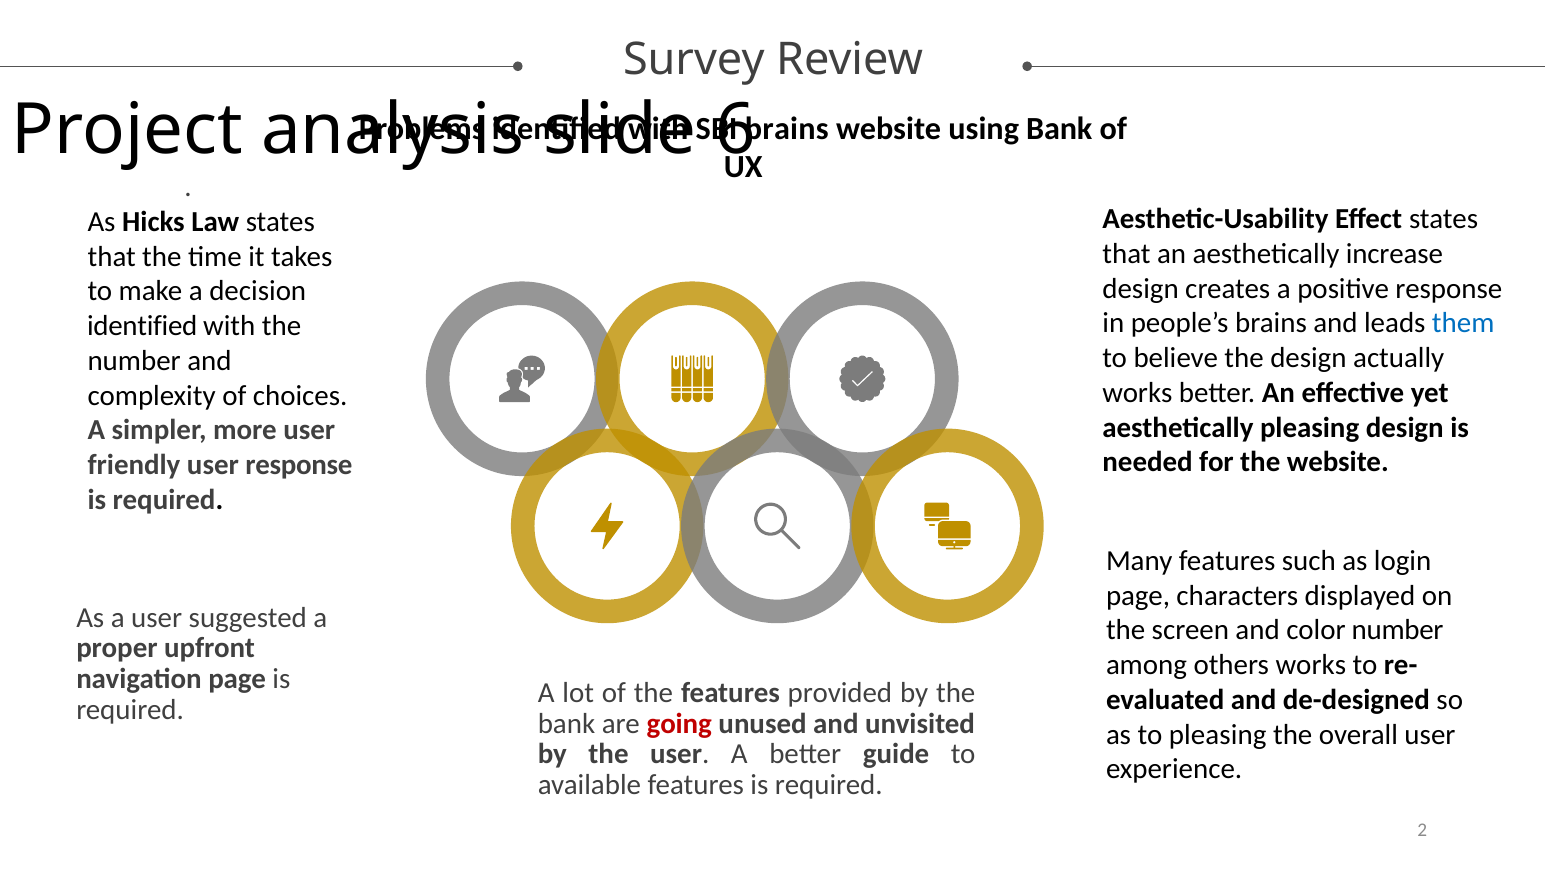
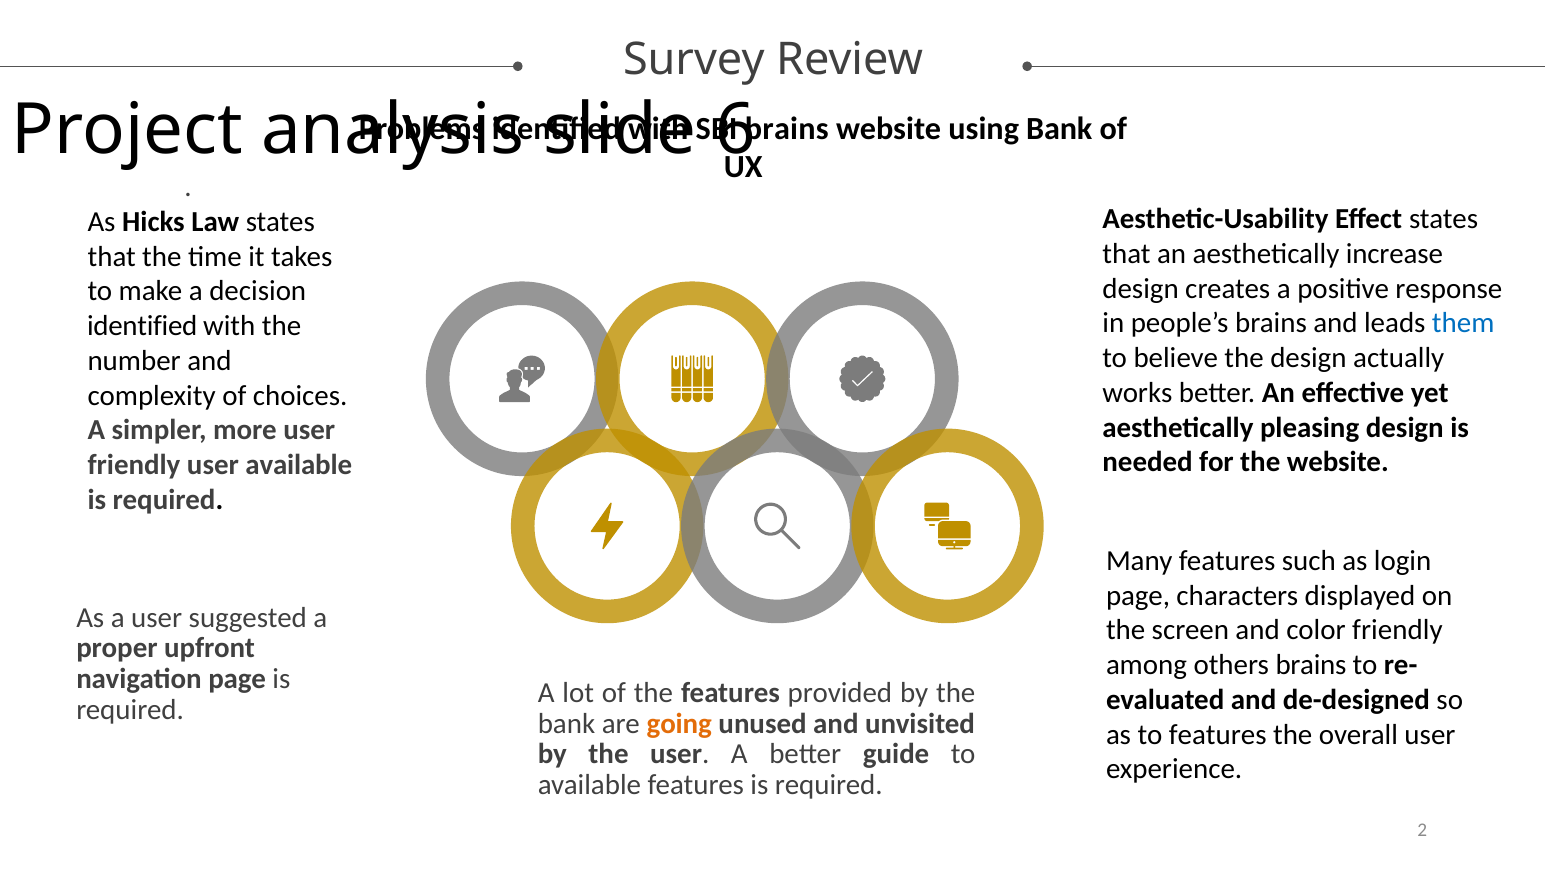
user response: response -> available
color number: number -> friendly
others works: works -> brains
going colour: red -> orange
to pleasing: pleasing -> features
